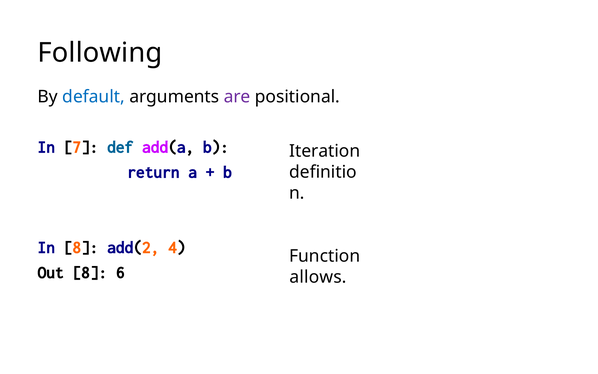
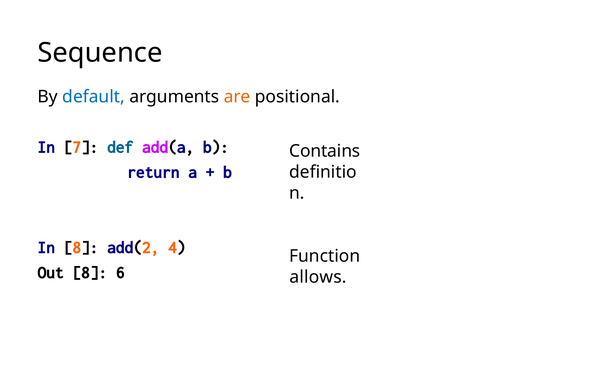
Following: Following -> Sequence
are colour: purple -> orange
Iteration: Iteration -> Contains
